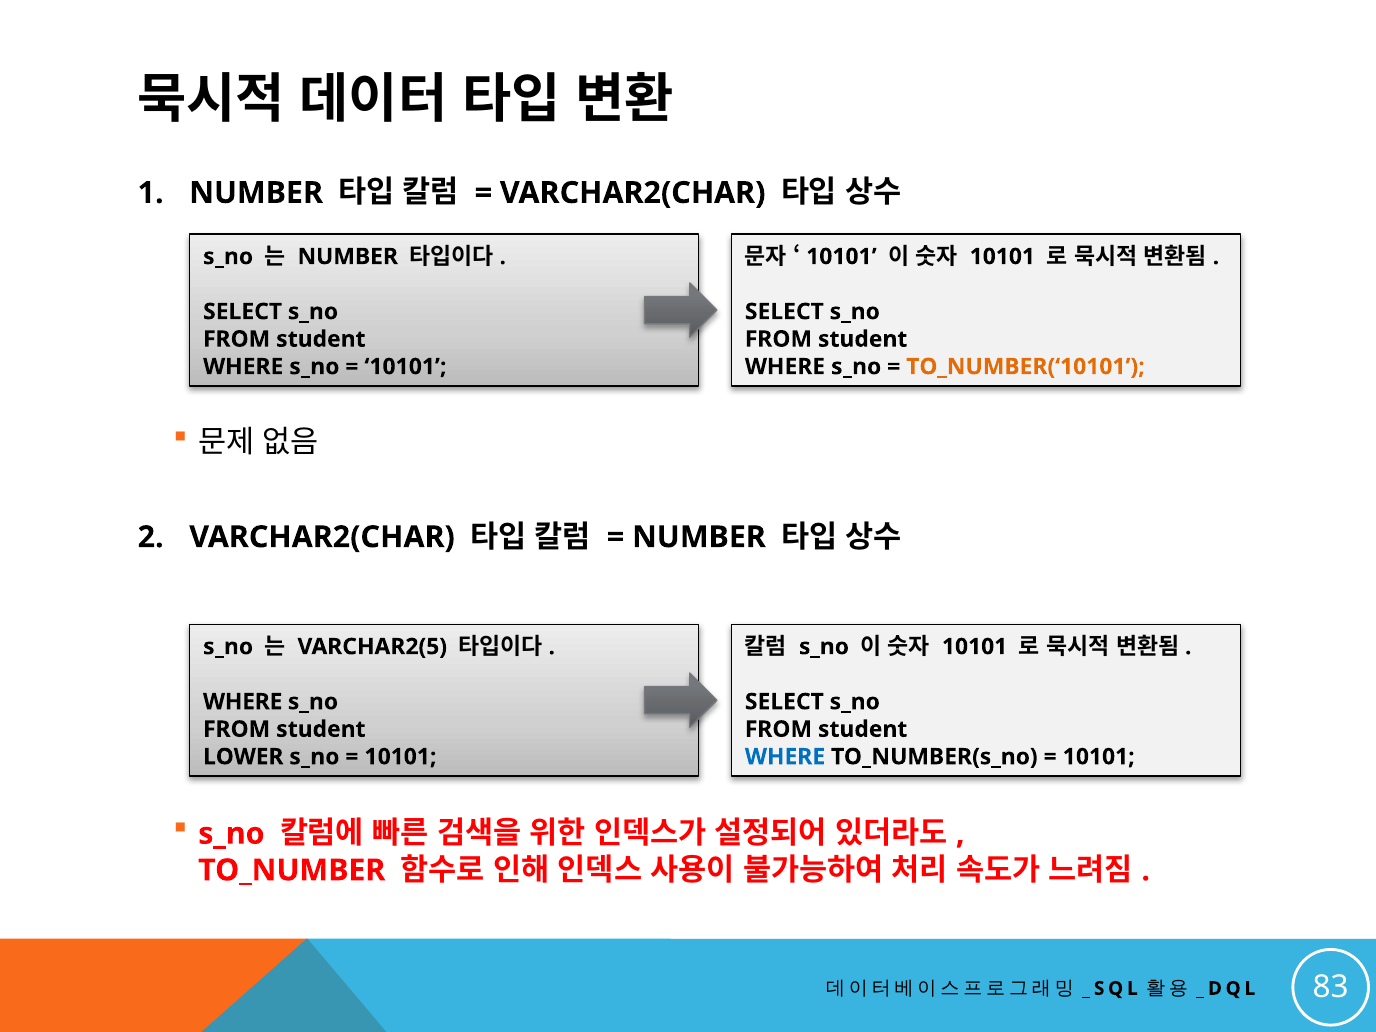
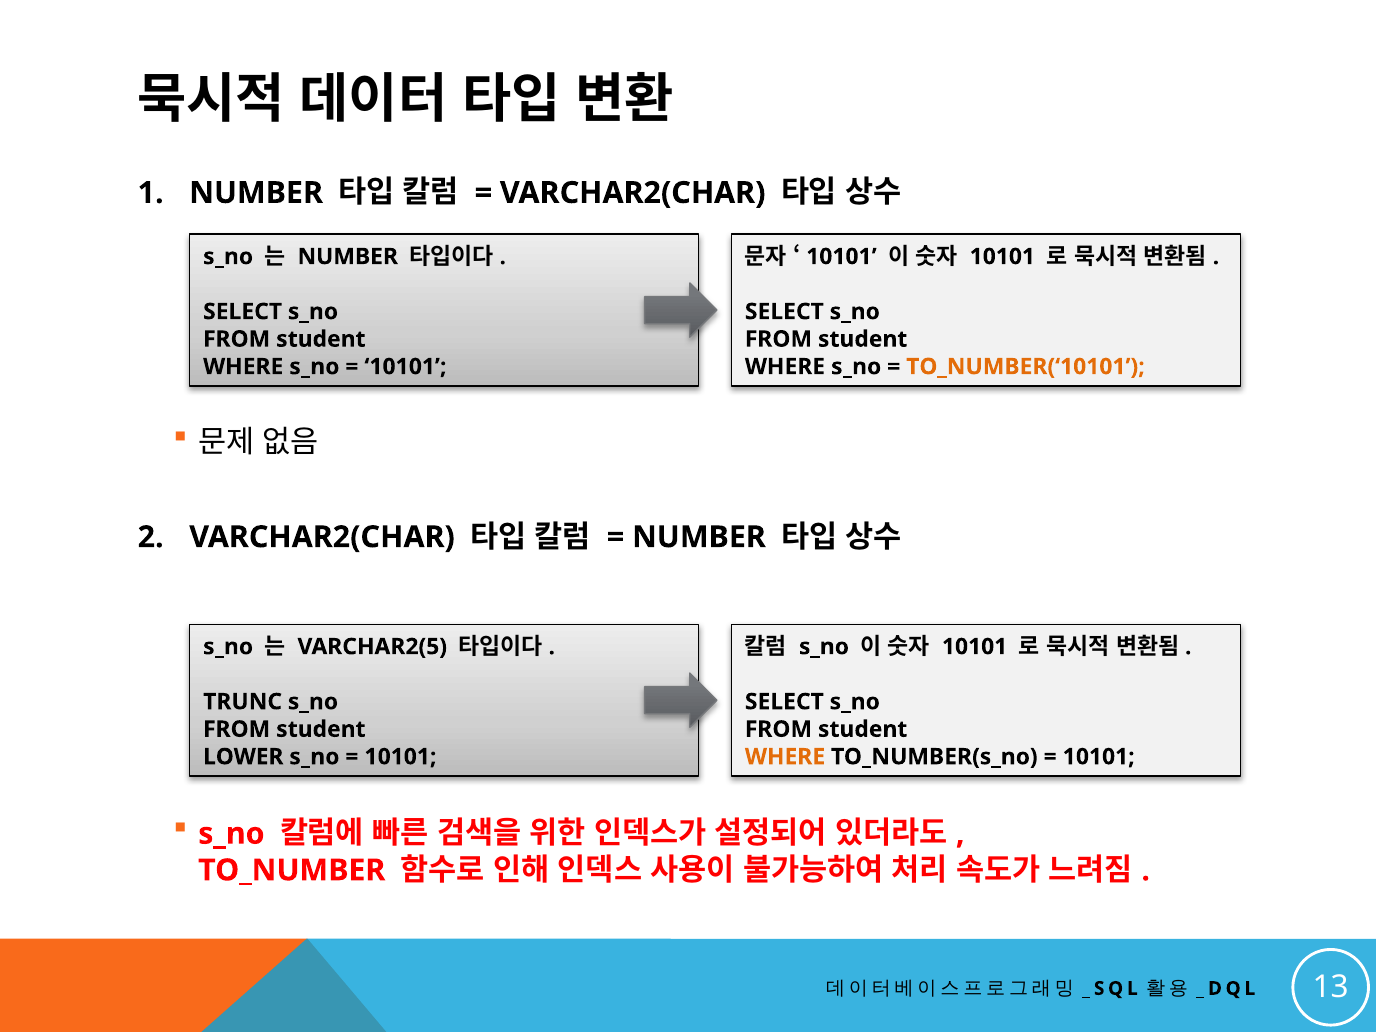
WHERE at (243, 702): WHERE -> TRUNC
WHERE at (785, 757) colour: blue -> orange
83: 83 -> 13
